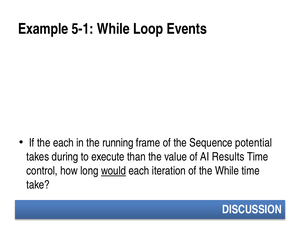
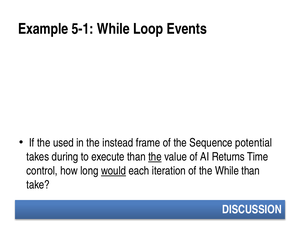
the each: each -> used
running: running -> instead
the at (155, 157) underline: none -> present
Results: Results -> Returns
While time: time -> than
